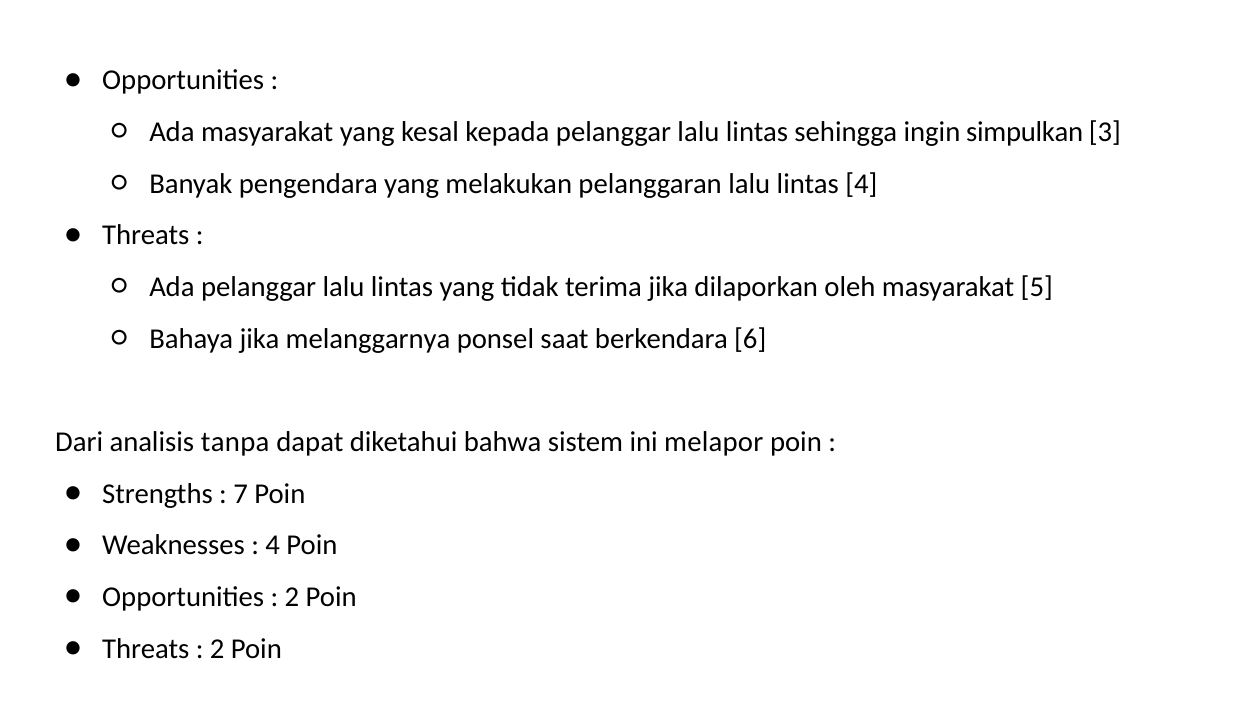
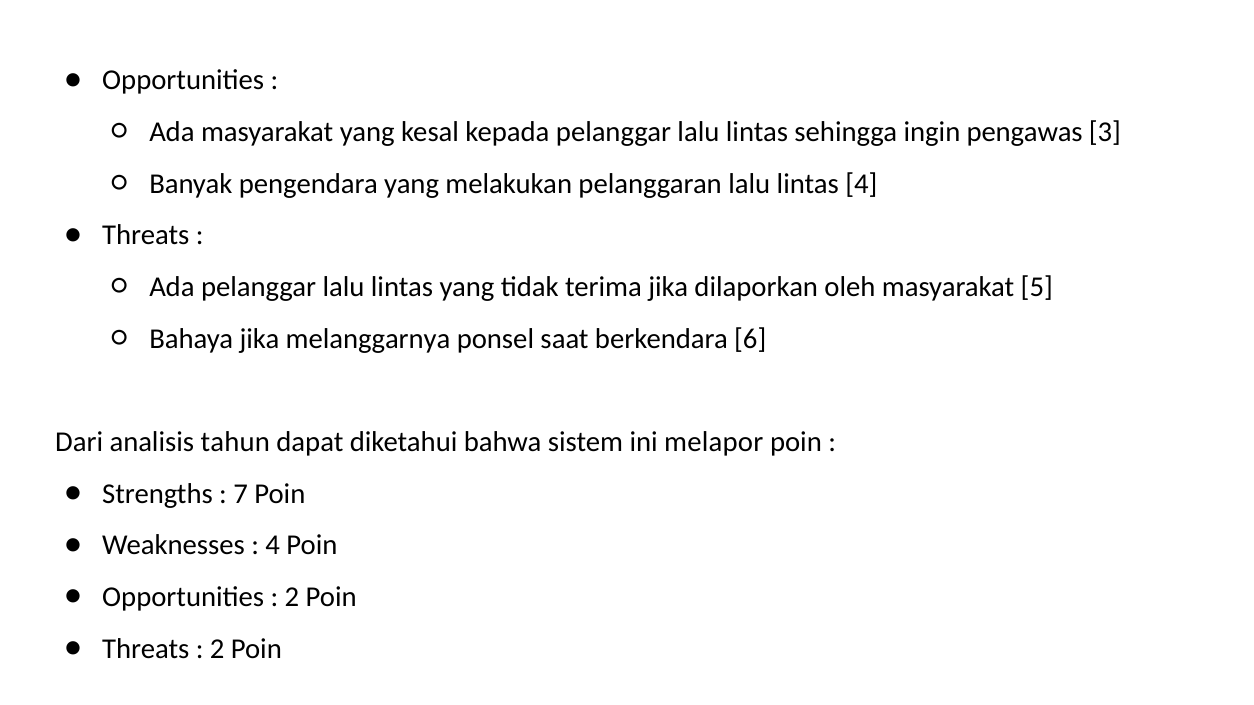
simpulkan: simpulkan -> pengawas
tanpa: tanpa -> tahun
